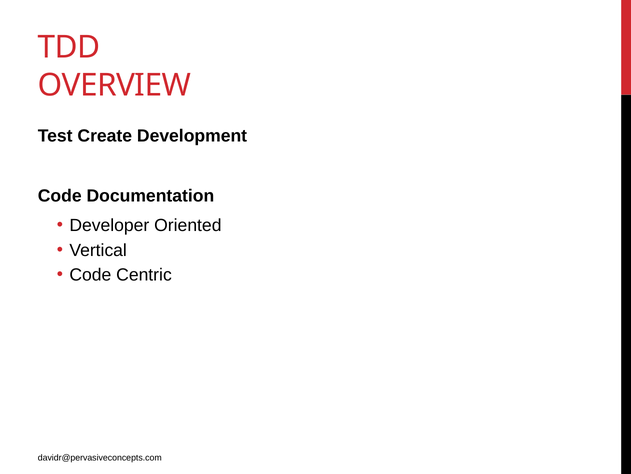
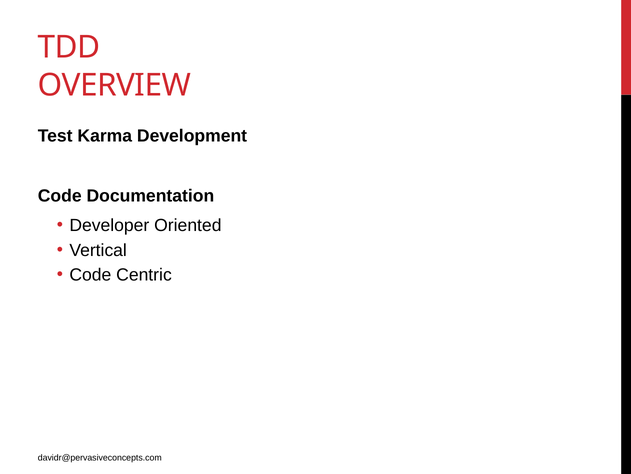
Create: Create -> Karma
